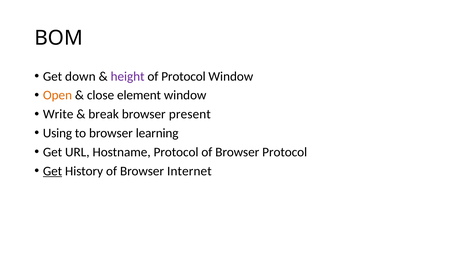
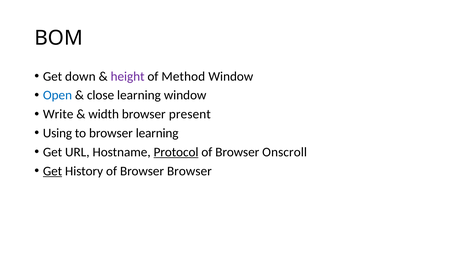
of Protocol: Protocol -> Method
Open colour: orange -> blue
close element: element -> learning
break: break -> width
Protocol at (176, 152) underline: none -> present
Browser Protocol: Protocol -> Onscroll
Browser Internet: Internet -> Browser
